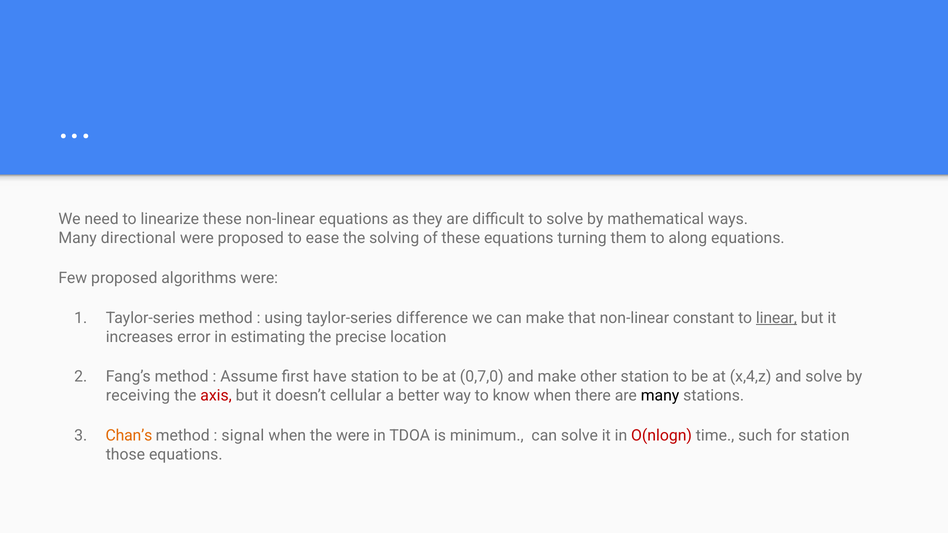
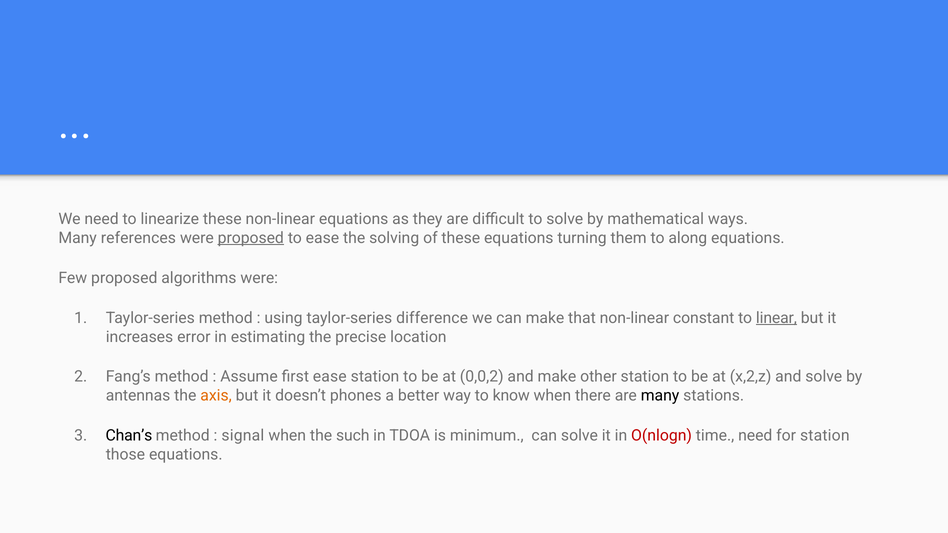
directional: directional -> references
proposed at (251, 238) underline: none -> present
first have: have -> ease
0,7,0: 0,7,0 -> 0,0,2
x,4,z: x,4,z -> x,2,z
receiving: receiving -> antennas
axis colour: red -> orange
cellular: cellular -> phones
Chan’s colour: orange -> black
the were: were -> such
time such: such -> need
